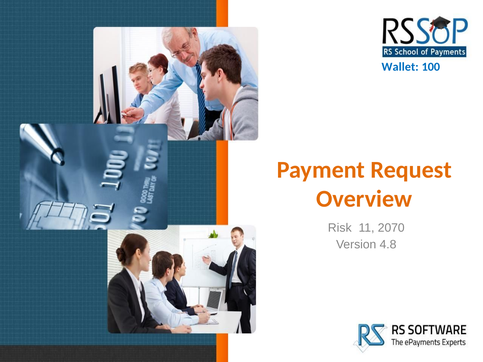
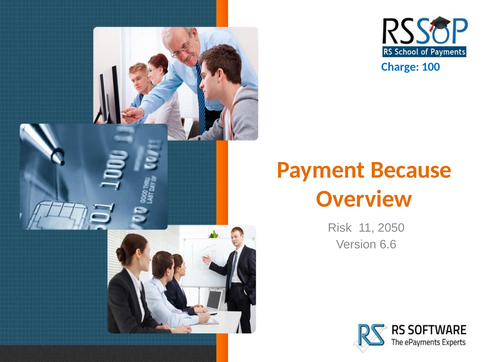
Wallet: Wallet -> Charge
Request: Request -> Because
2070: 2070 -> 2050
4.8: 4.8 -> 6.6
